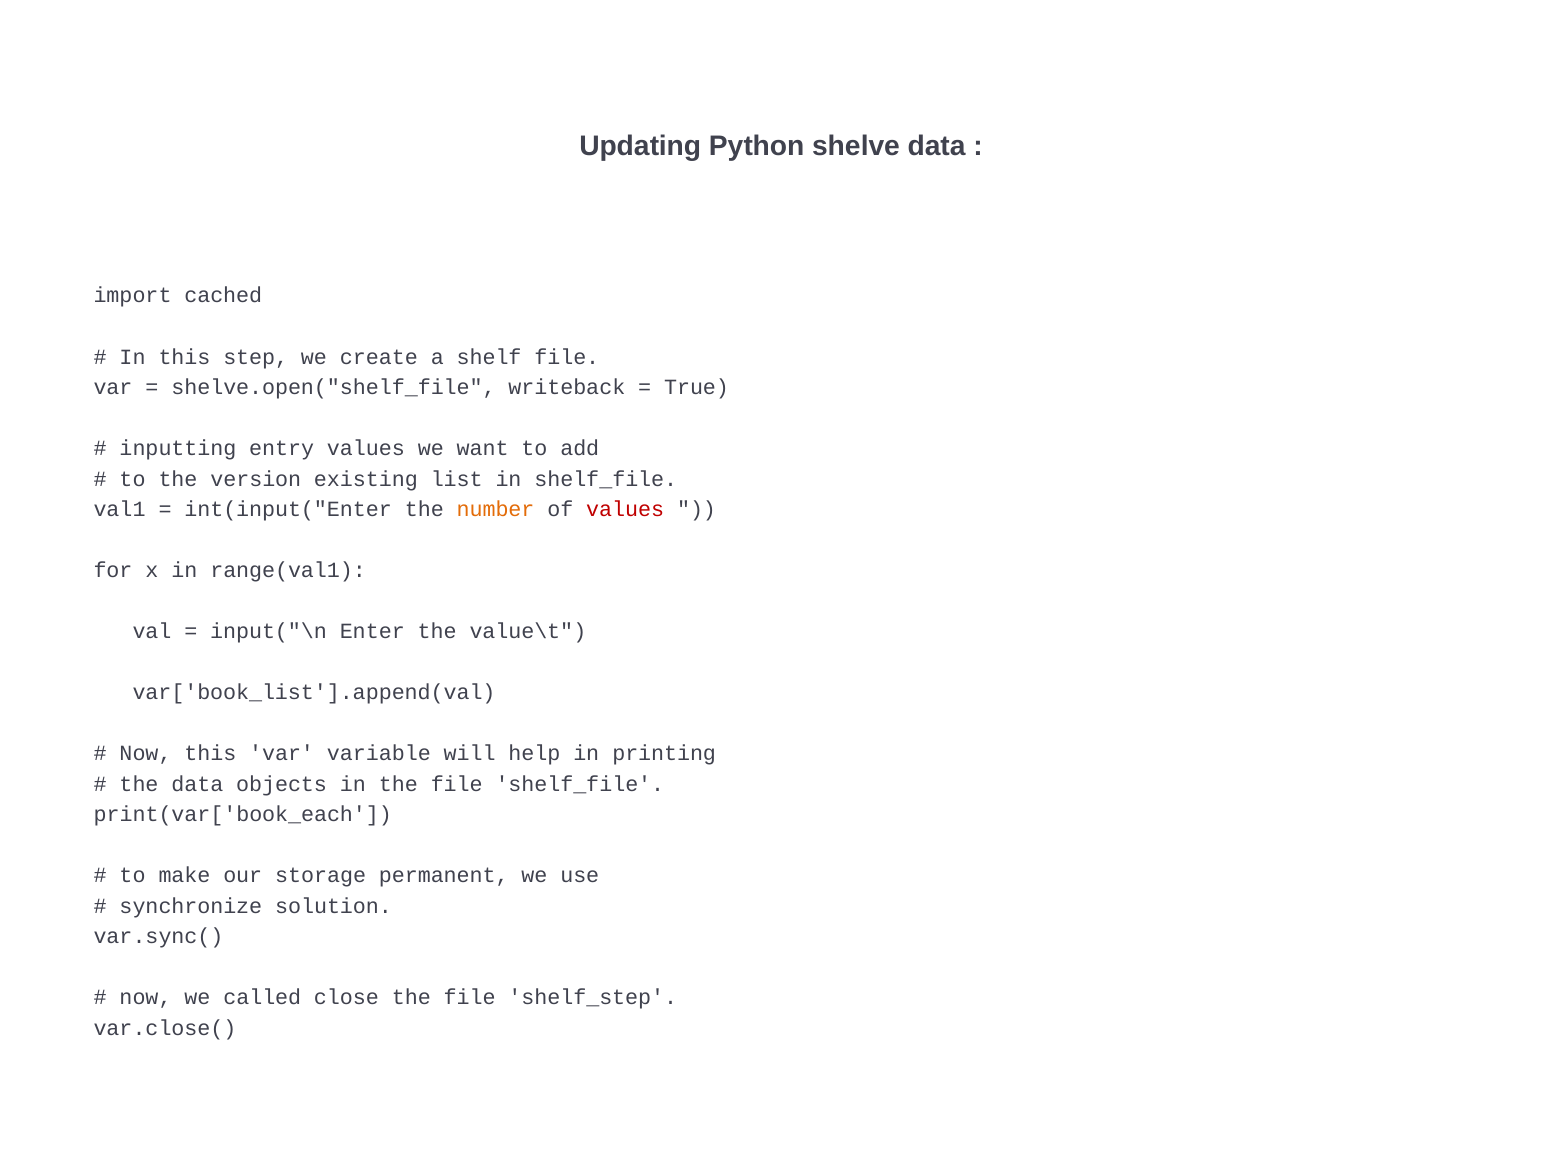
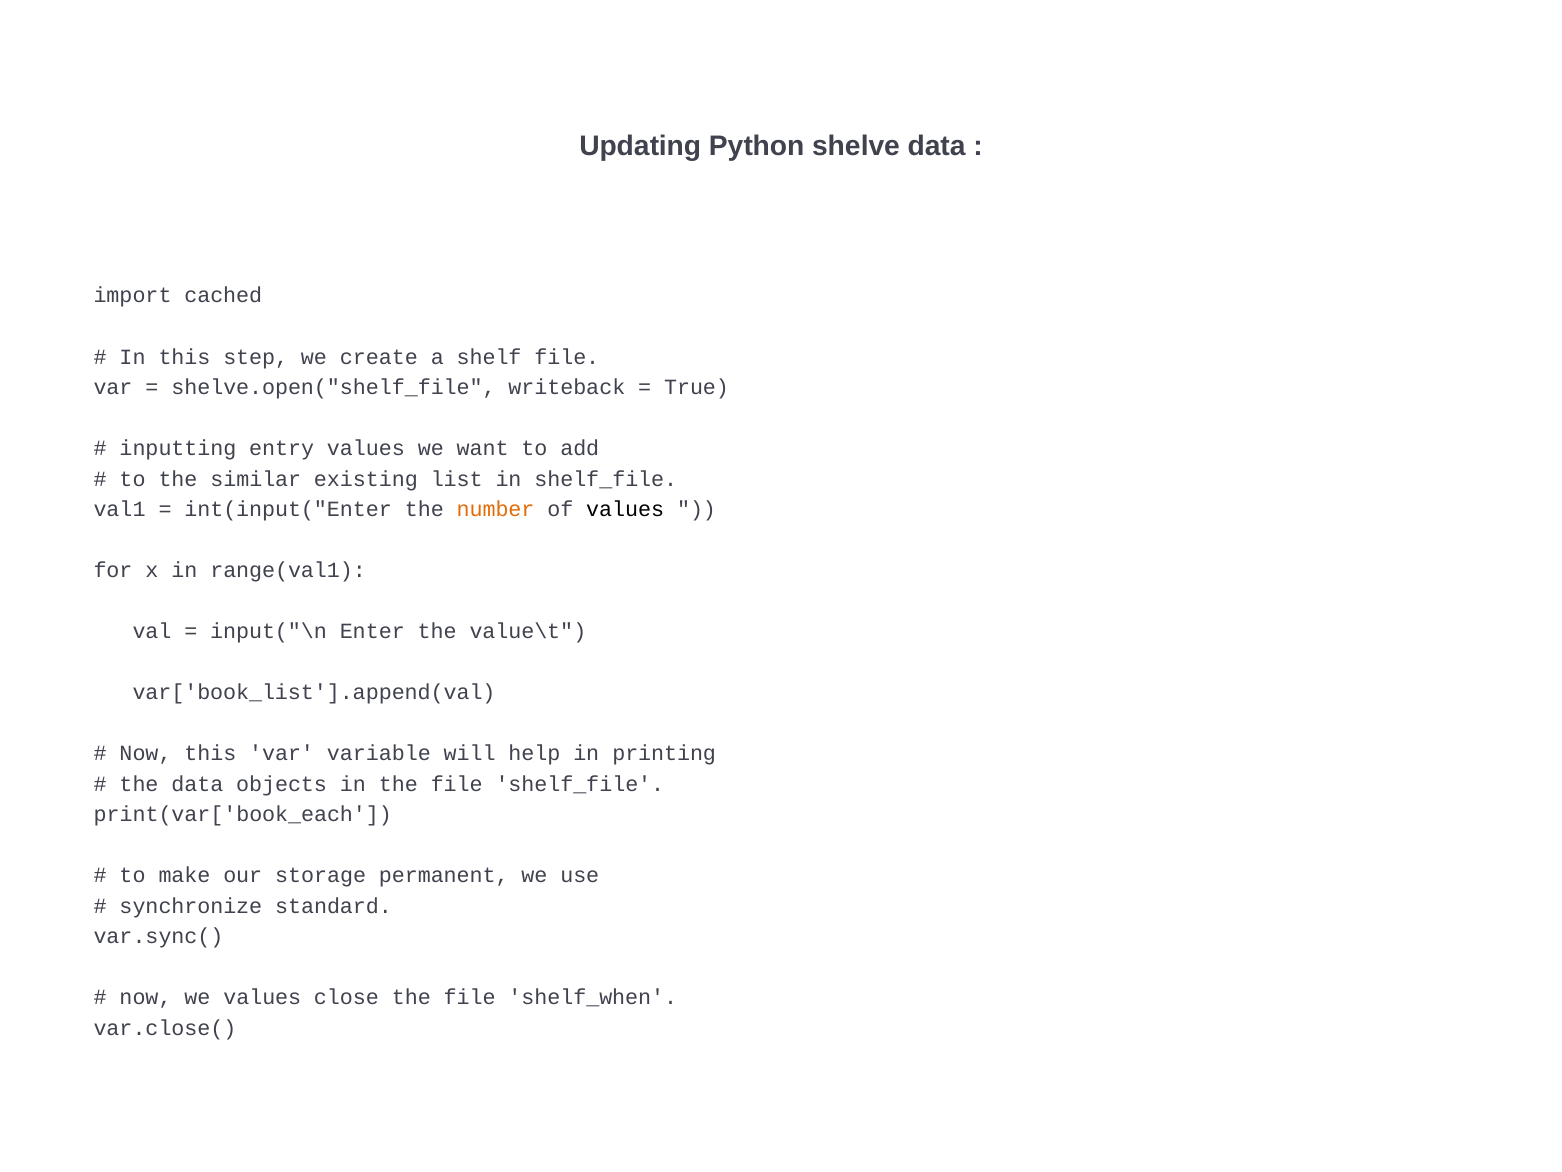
version: version -> similar
values at (625, 509) colour: red -> black
solution: solution -> standard
we called: called -> values
shelf_step: shelf_step -> shelf_when
